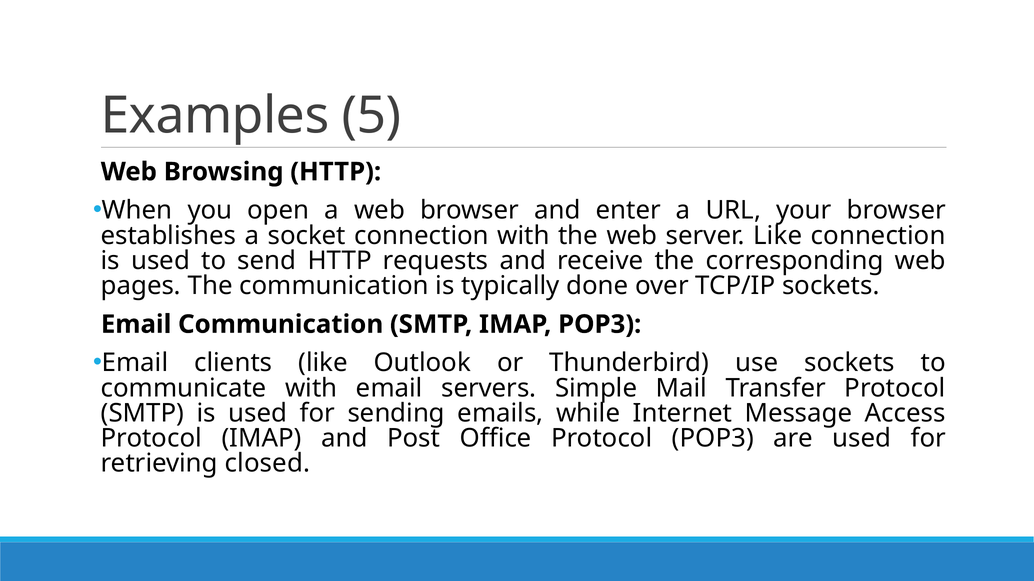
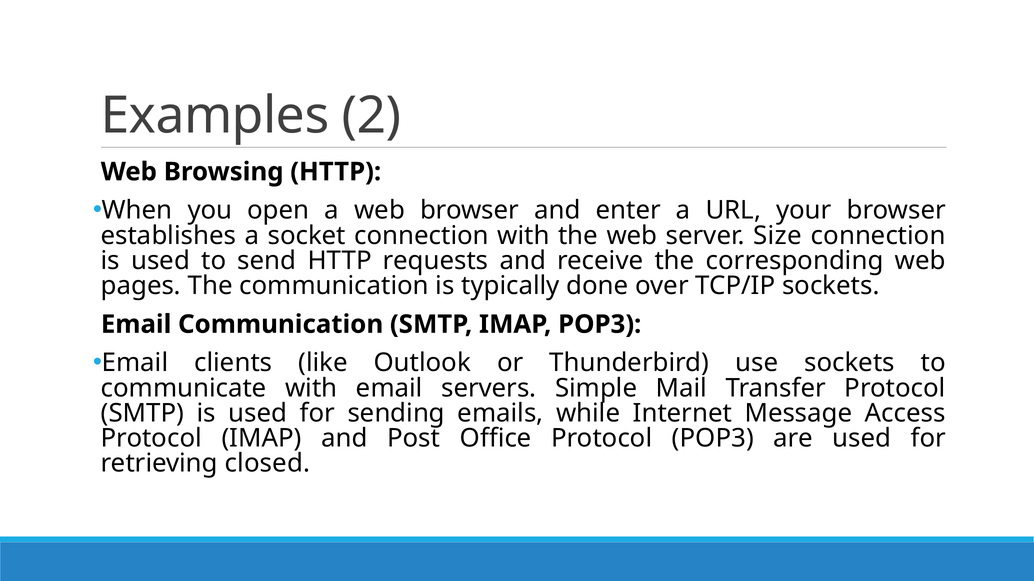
5: 5 -> 2
server Like: Like -> Size
